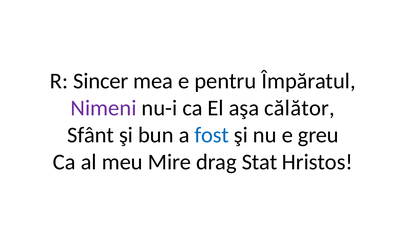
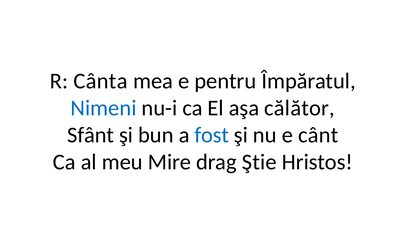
Sincer: Sincer -> Cânta
Nimeni colour: purple -> blue
greu: greu -> cânt
Stat: Stat -> Ştie
